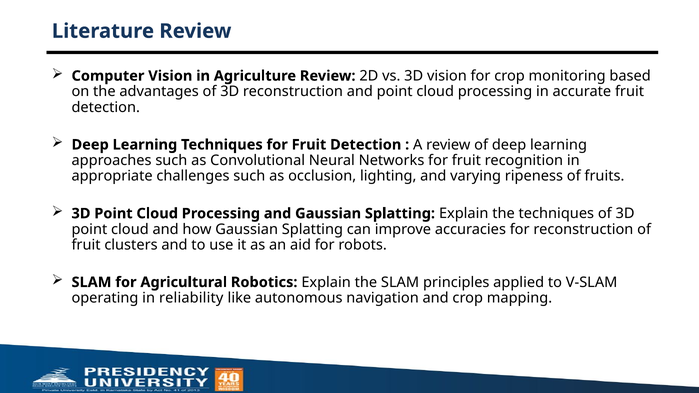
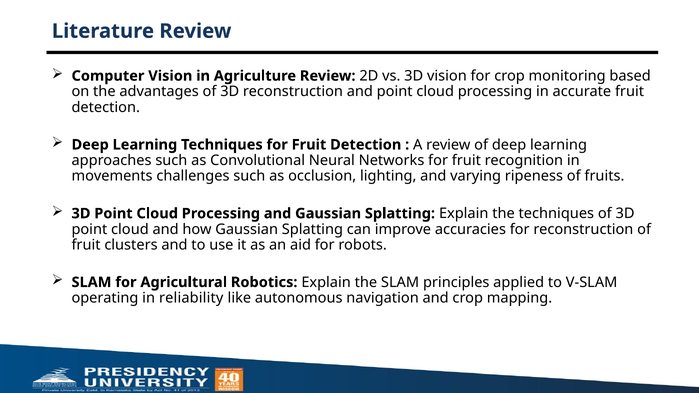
appropriate: appropriate -> movements
